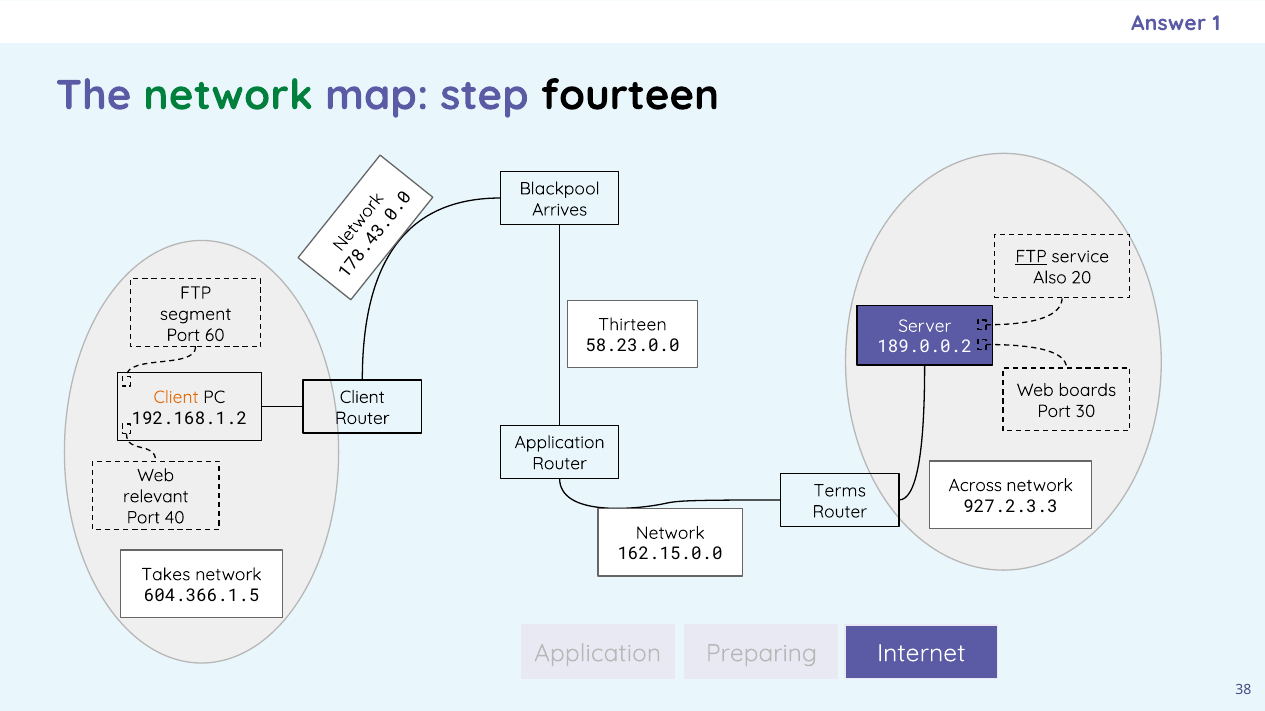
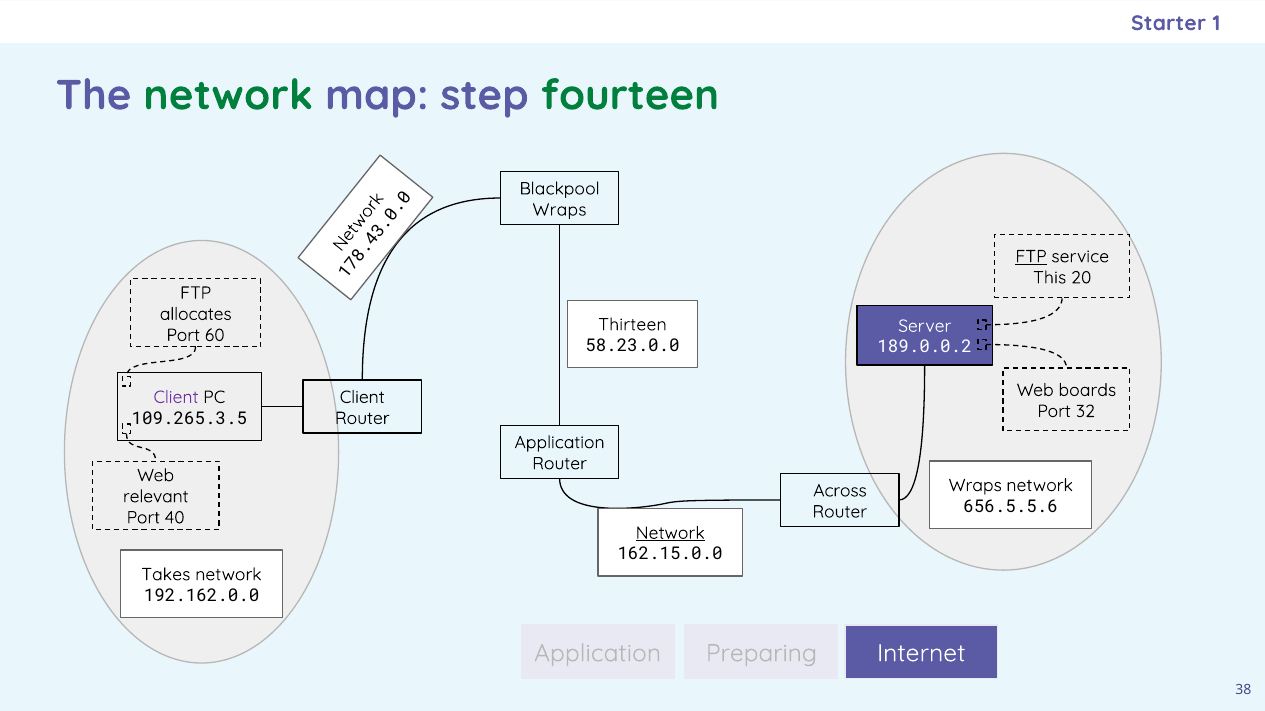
Answer: Answer -> Starter
fourteen colour: black -> green
Arrives at (560, 210): Arrives -> Wraps
Also: Also -> This
segment: segment -> allocates
Client at (176, 397) colour: orange -> purple
30: 30 -> 32
192.168.1.2: 192.168.1.2 -> 109.265.3.5
Across at (975, 486): Across -> Wraps
Terms: Terms -> Across
927.2.3.3: 927.2.3.3 -> 656.5.5.6
Network at (670, 533) underline: none -> present
604.366.1.5: 604.366.1.5 -> 192.162.0.0
